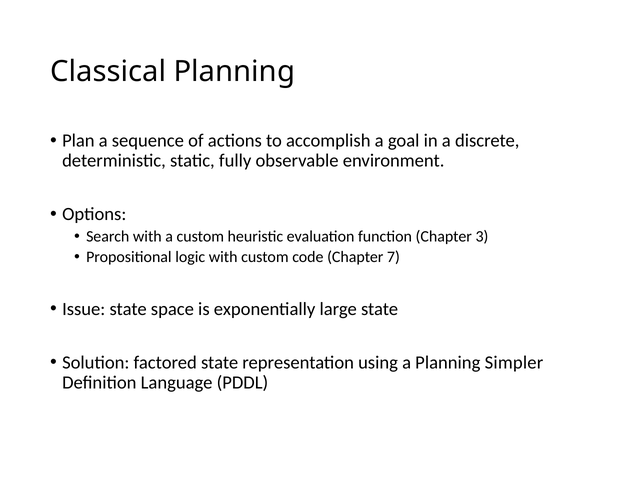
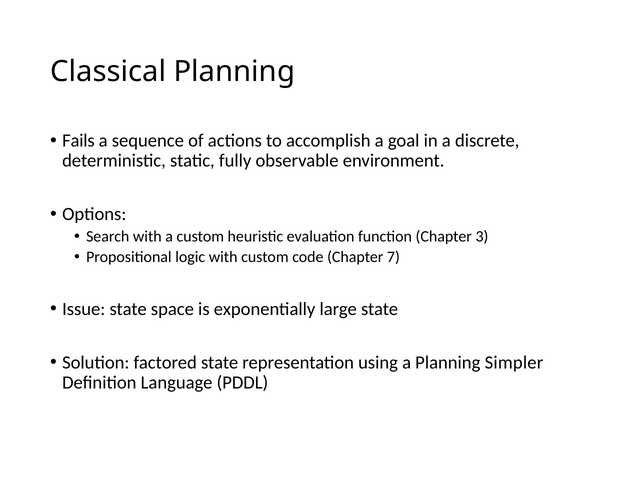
Plan: Plan -> Fails
